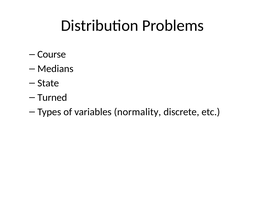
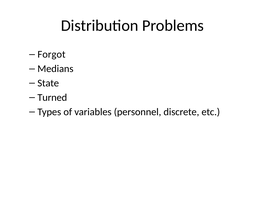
Course: Course -> Forgot
normality: normality -> personnel
